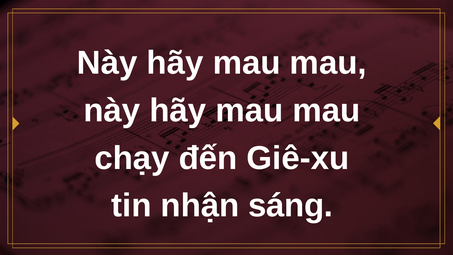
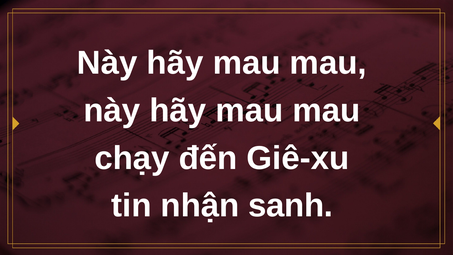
sáng: sáng -> sanh
